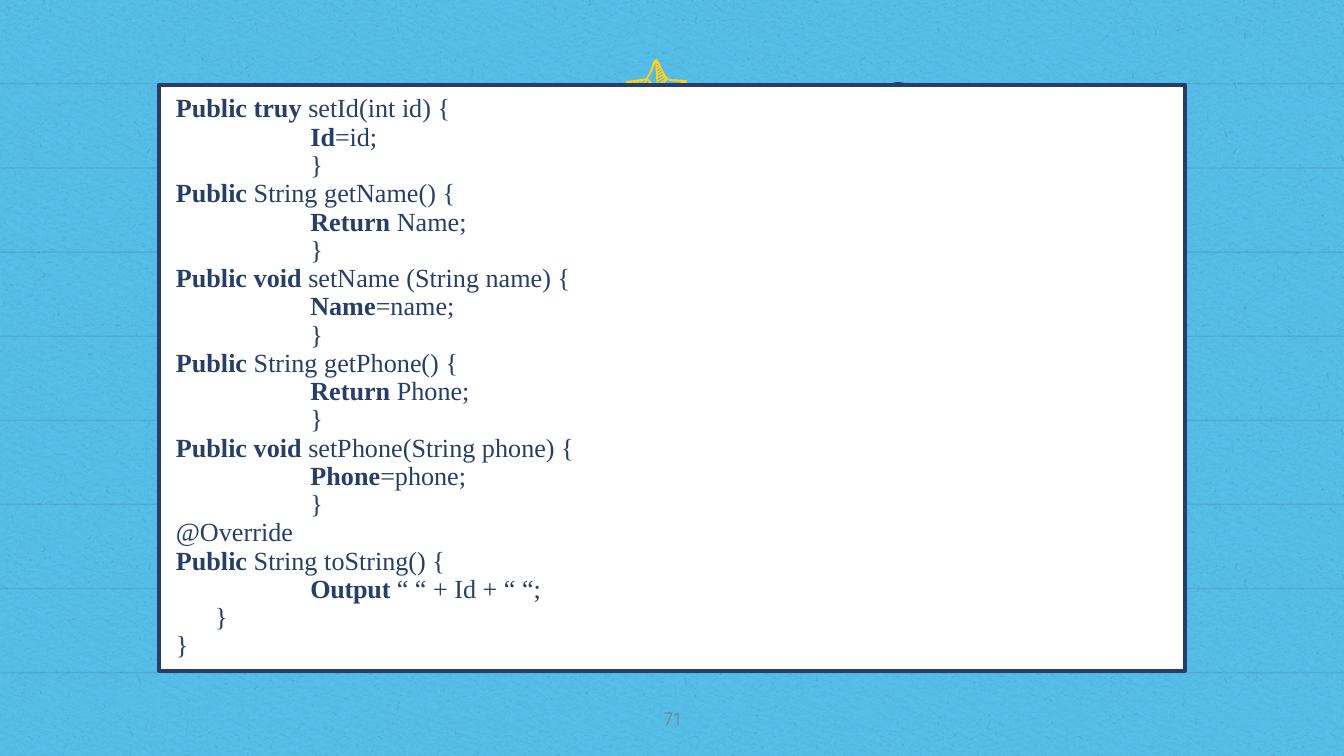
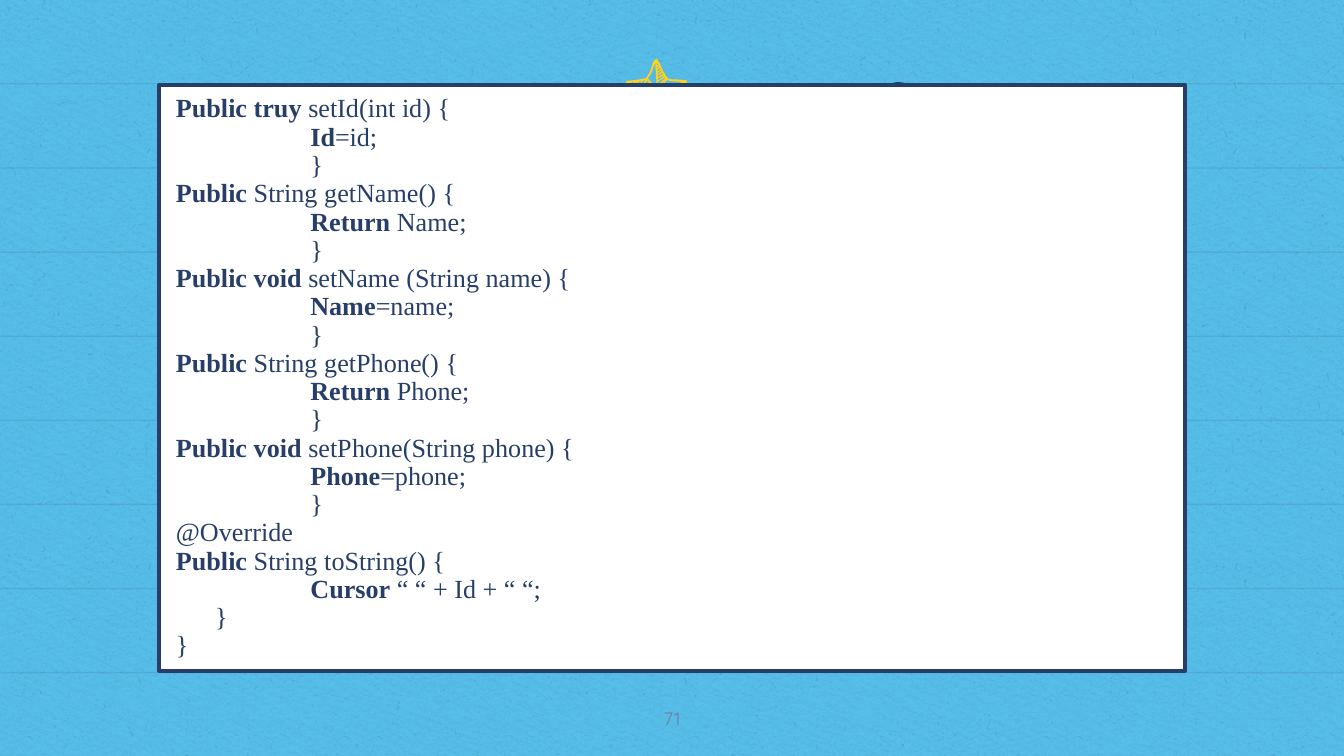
Output: Output -> Cursor
